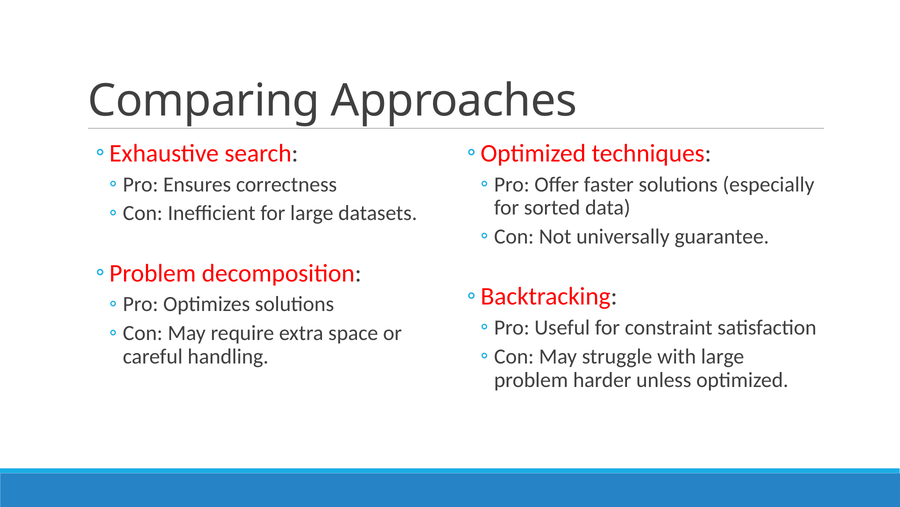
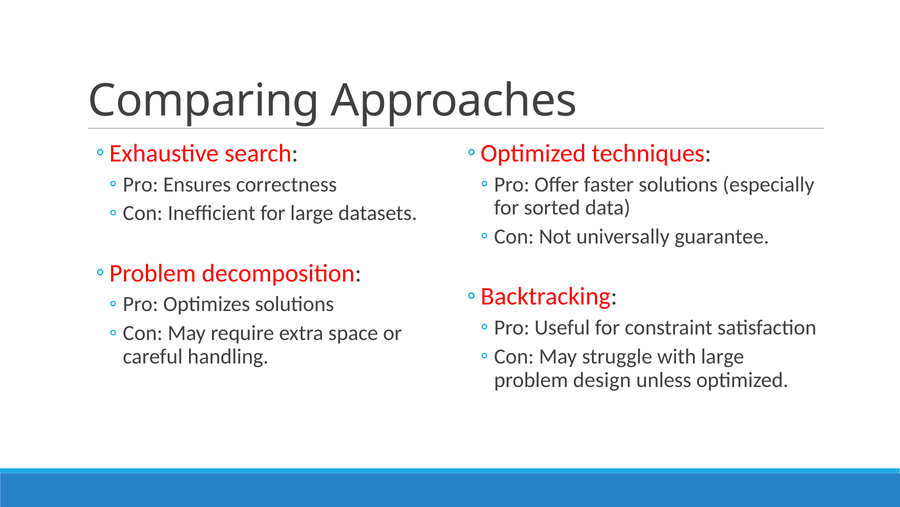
harder: harder -> design
